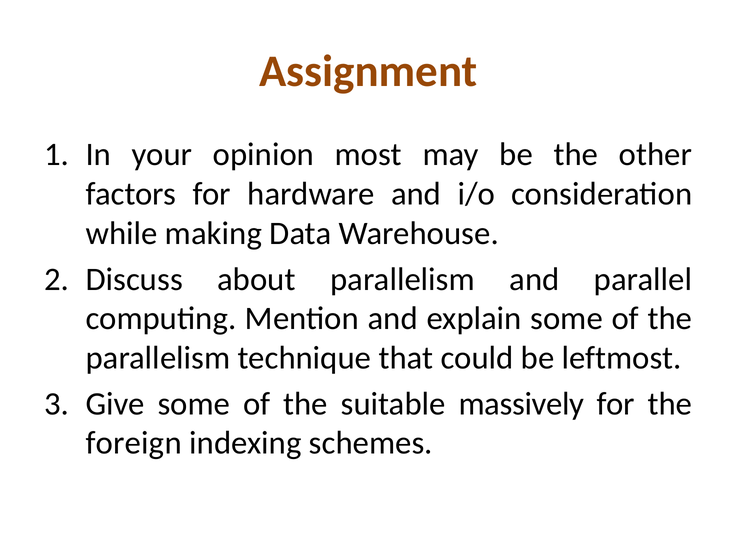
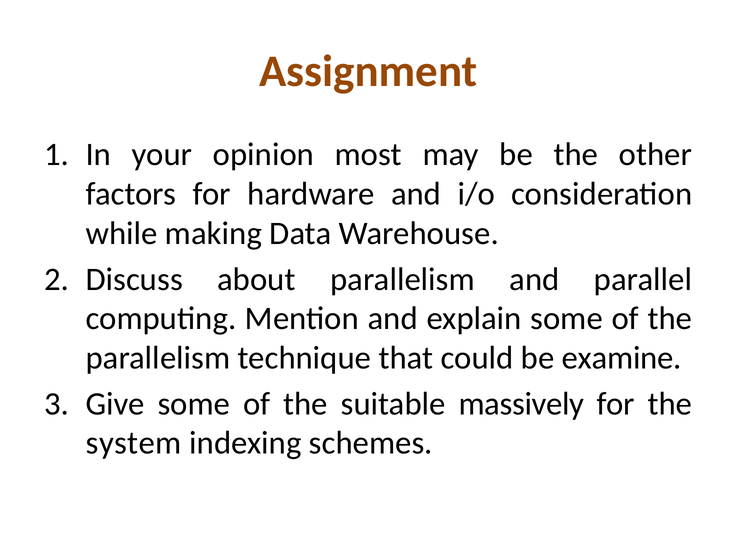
leftmost: leftmost -> examine
foreign: foreign -> system
